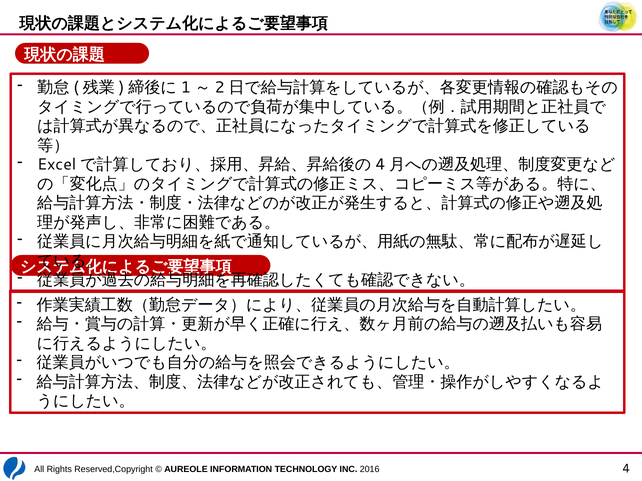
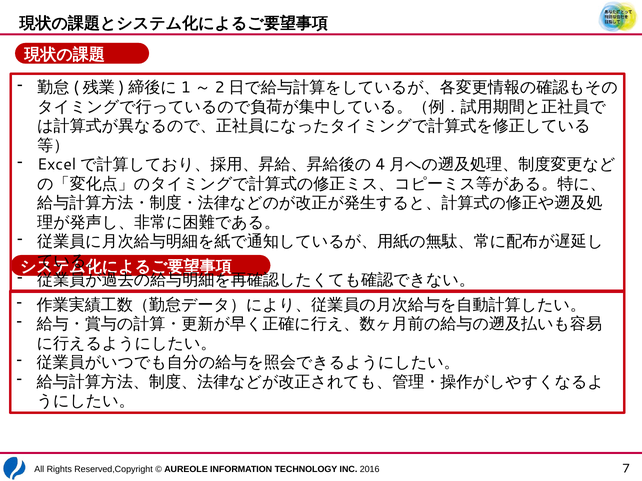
4: 4 -> 7
